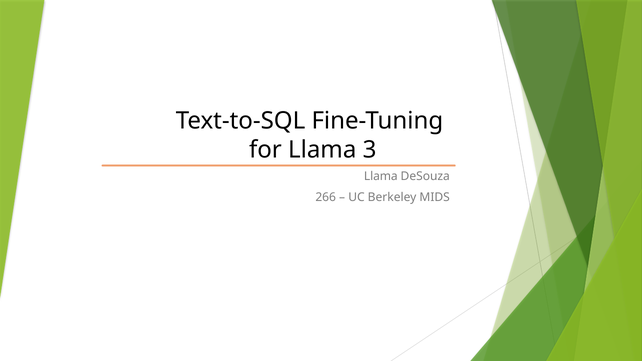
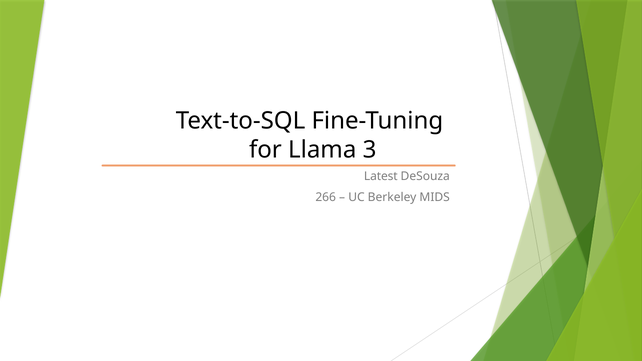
Llama at (381, 176): Llama -> Latest
